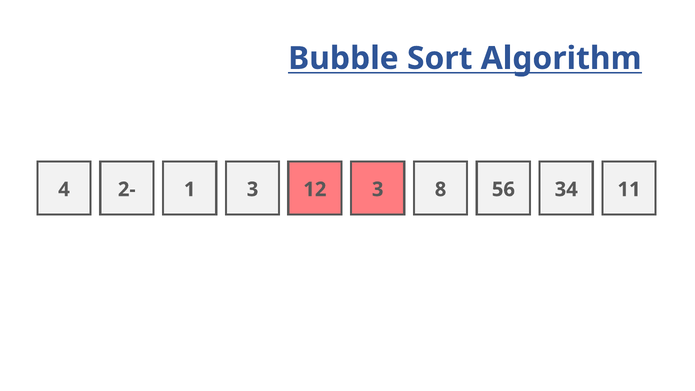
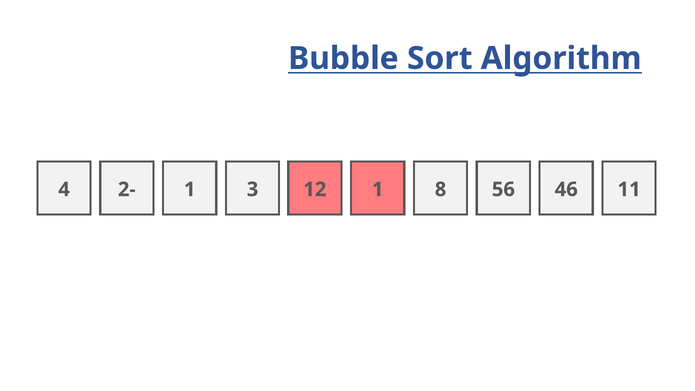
12 3: 3 -> 1
34: 34 -> 46
